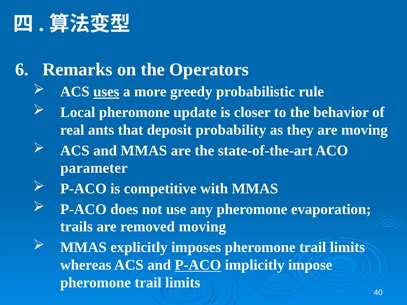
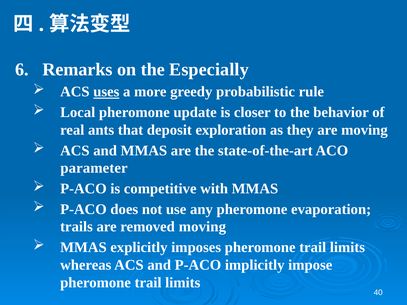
Operators: Operators -> Especially
probability: probability -> exploration
P-ACO at (198, 265) underline: present -> none
